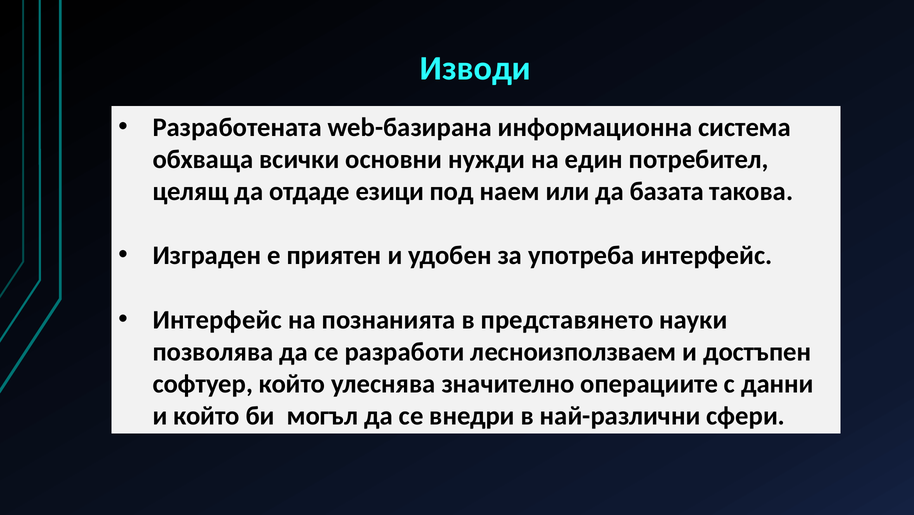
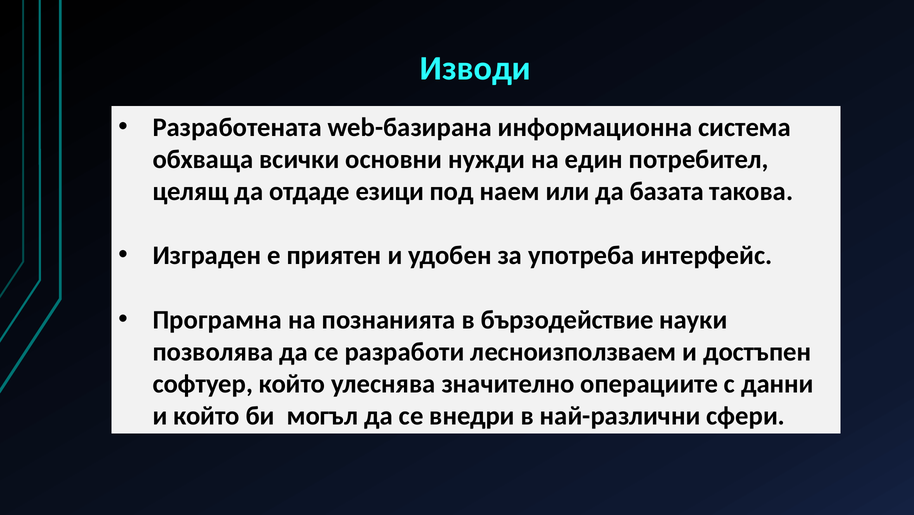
Интерфейс at (217, 319): Интерфейс -> Програмна
представянето: представянето -> бързодействие
